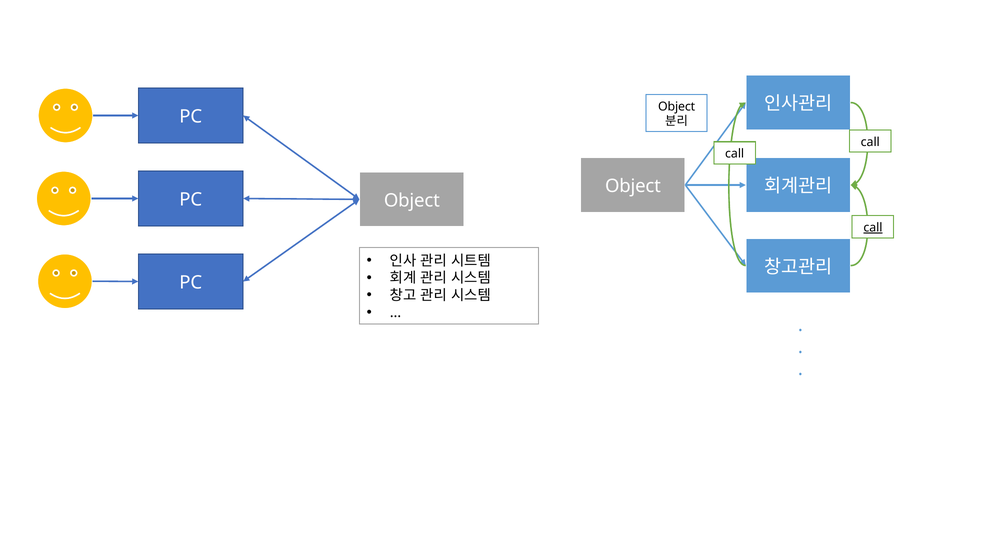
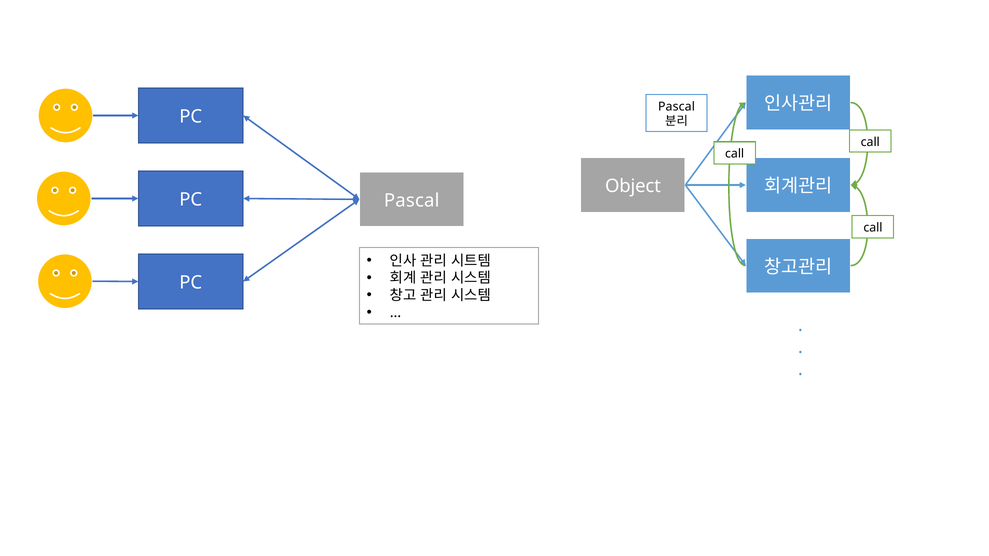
Object at (677, 107): Object -> Pascal
Object at (412, 201): Object -> Pascal
call at (873, 228) underline: present -> none
